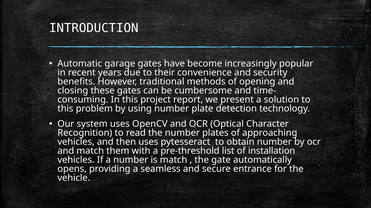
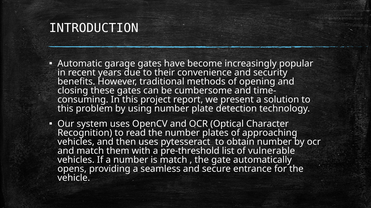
installation: installation -> vulnerable
